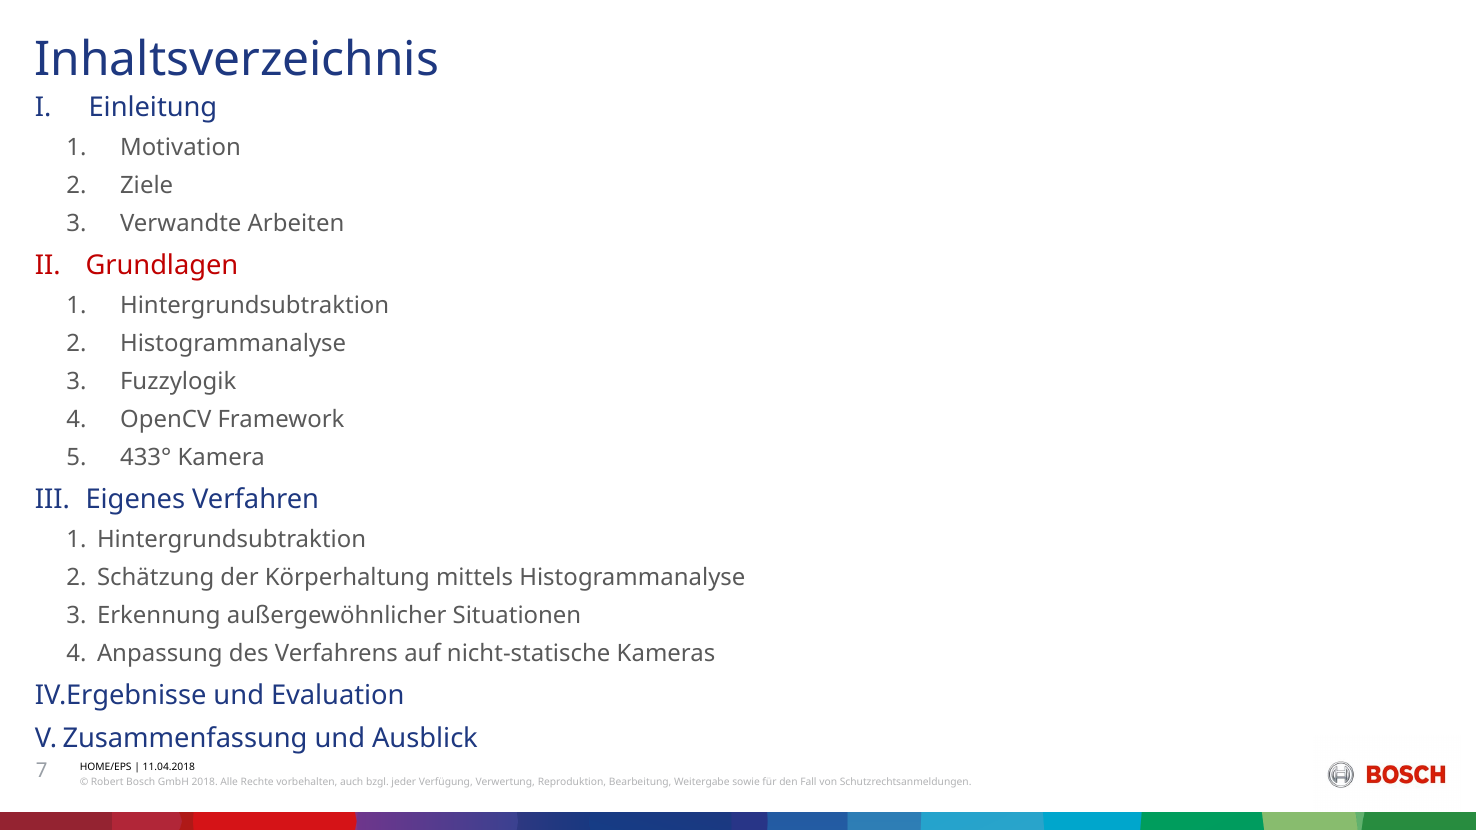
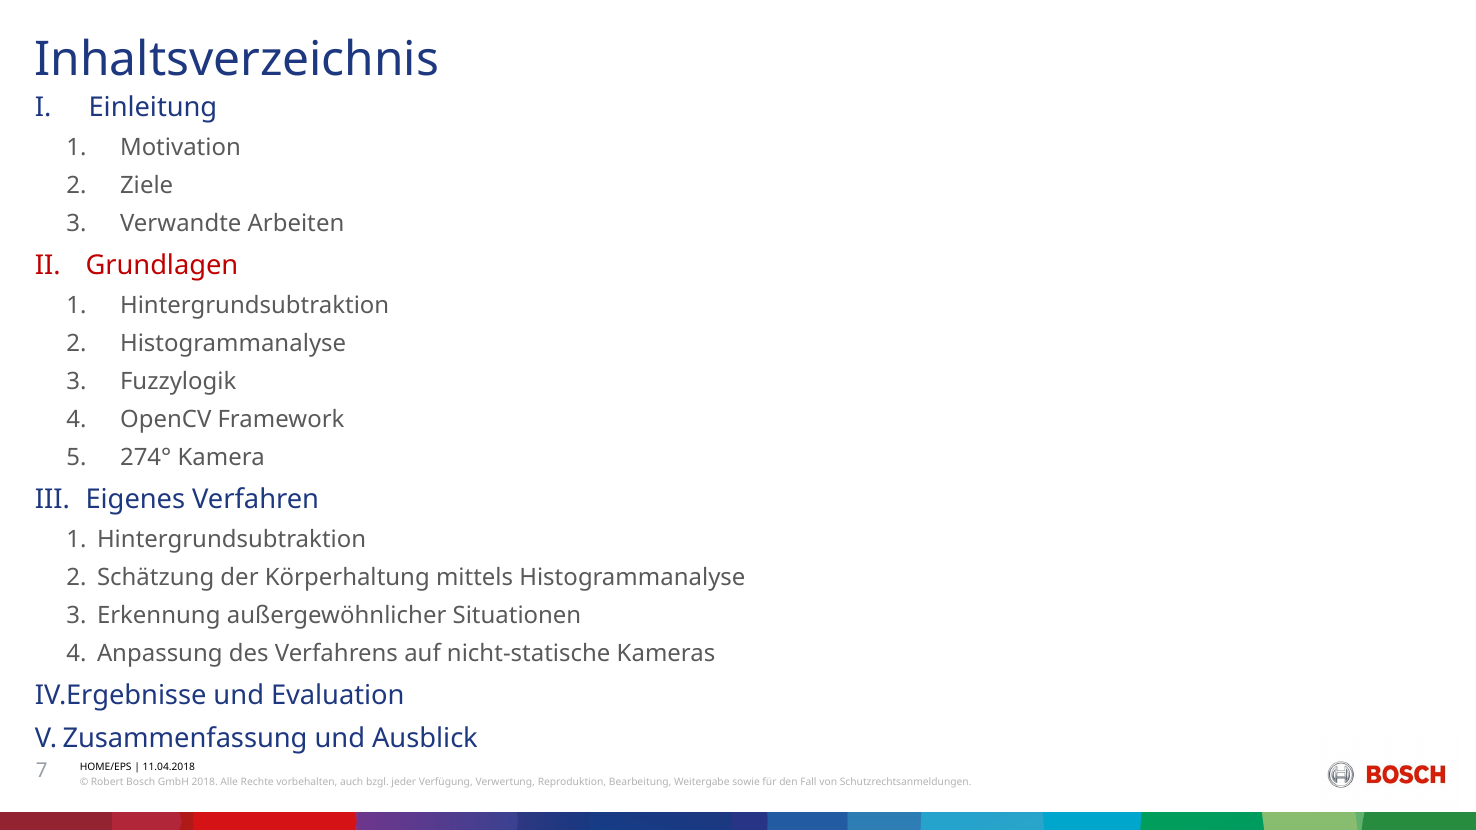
433°: 433° -> 274°
